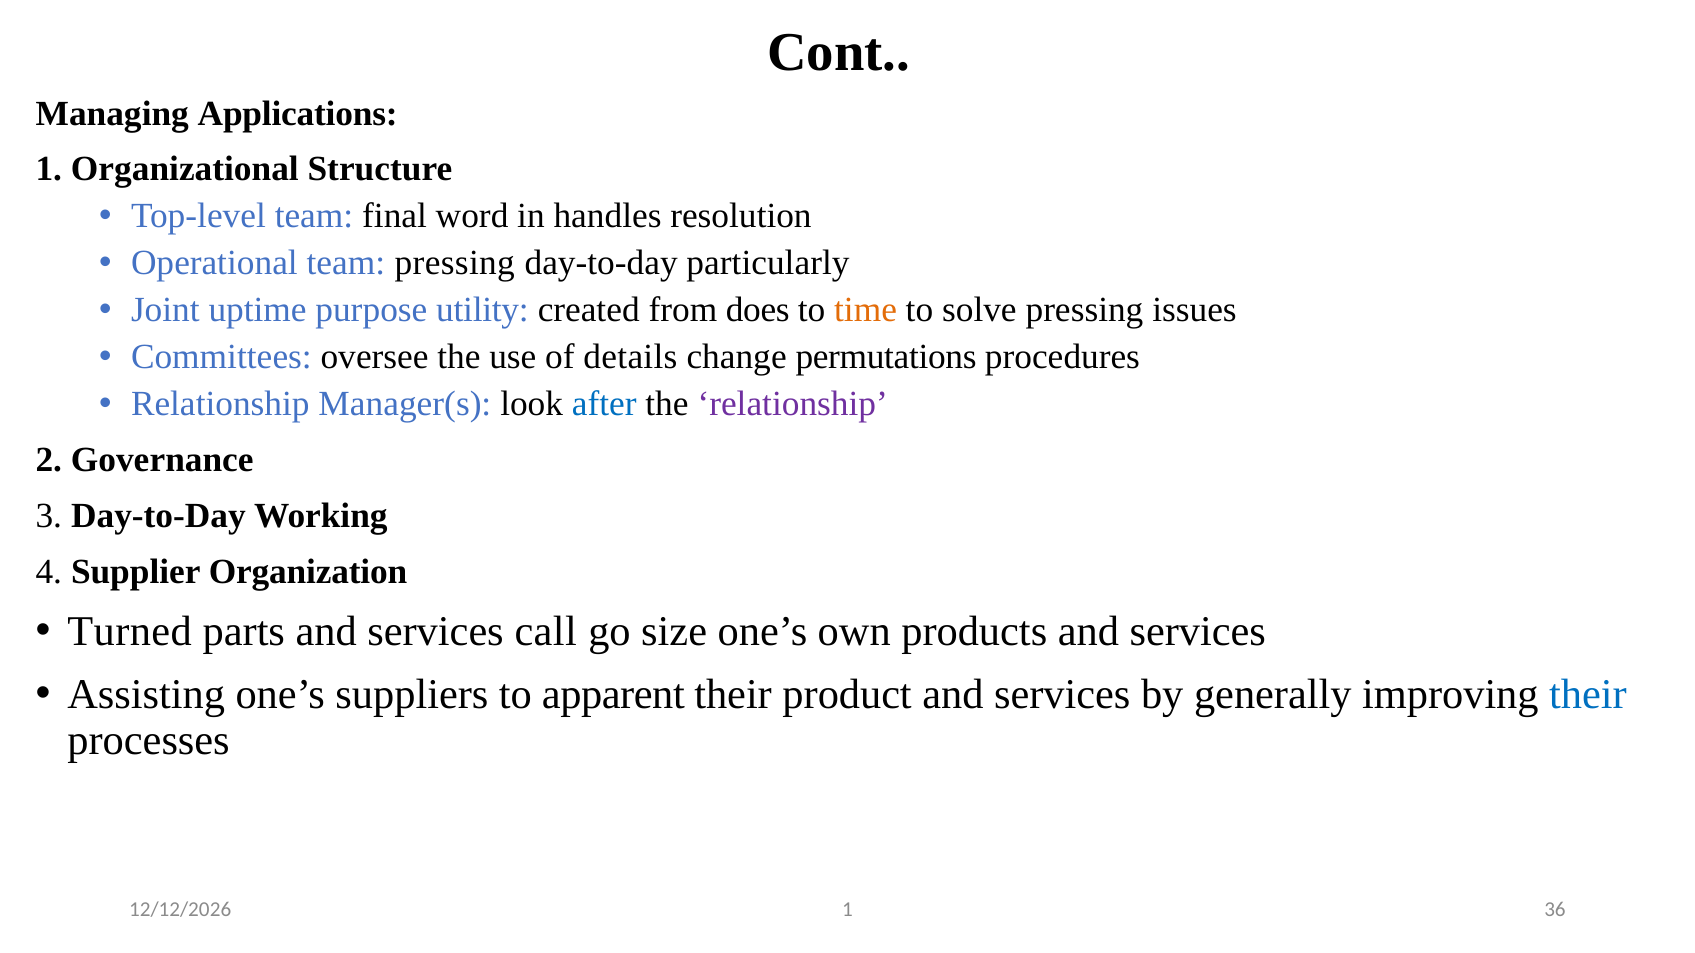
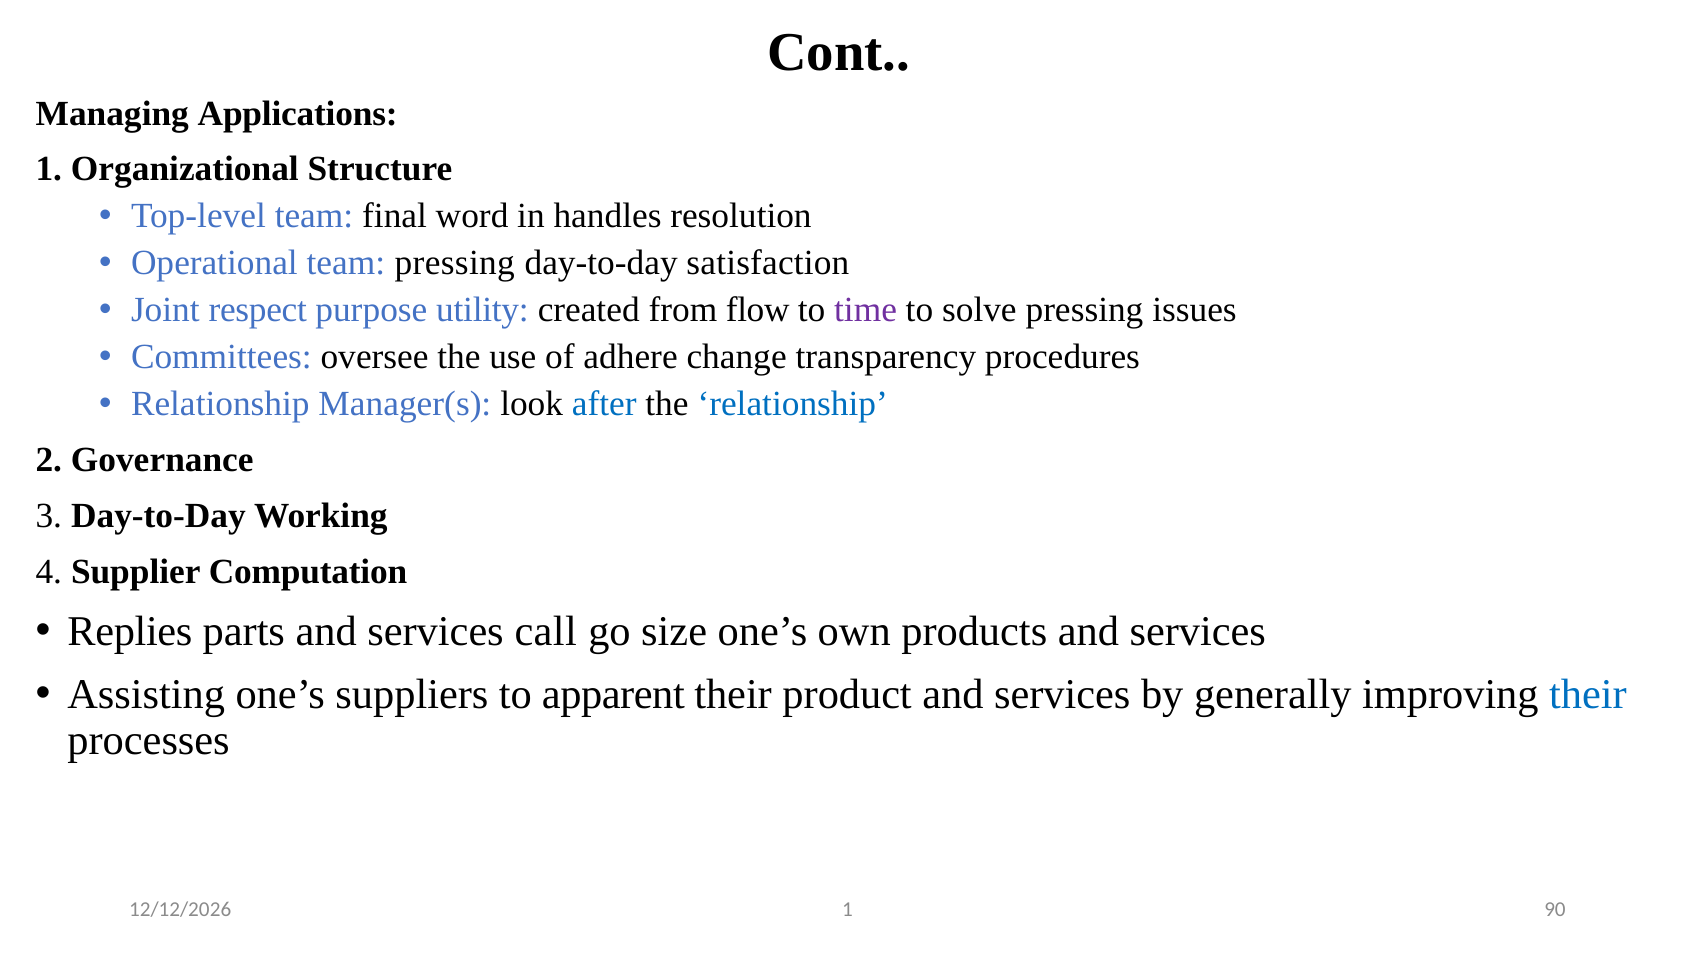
particularly: particularly -> satisfaction
uptime: uptime -> respect
does: does -> flow
time colour: orange -> purple
details: details -> adhere
permutations: permutations -> transparency
relationship at (793, 404) colour: purple -> blue
Organization: Organization -> Computation
Turned: Turned -> Replies
36: 36 -> 90
